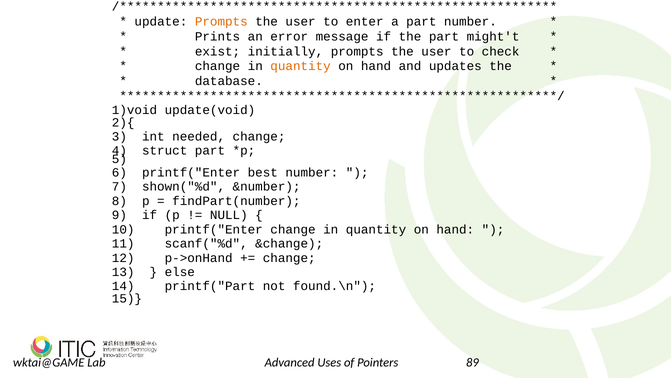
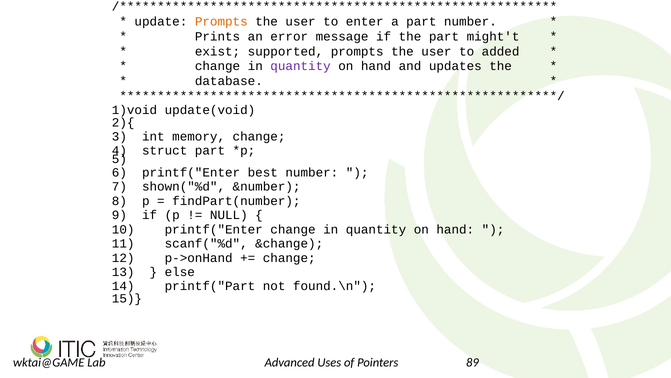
initially: initially -> supported
check: check -> added
quantity at (301, 66) colour: orange -> purple
needed: needed -> memory
